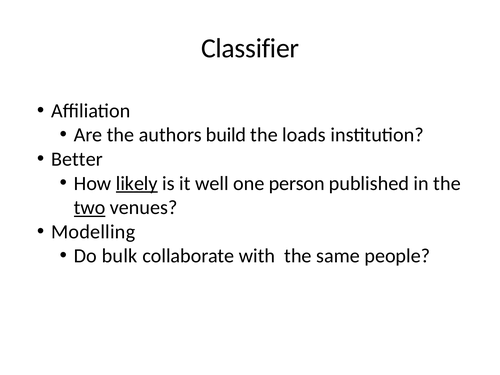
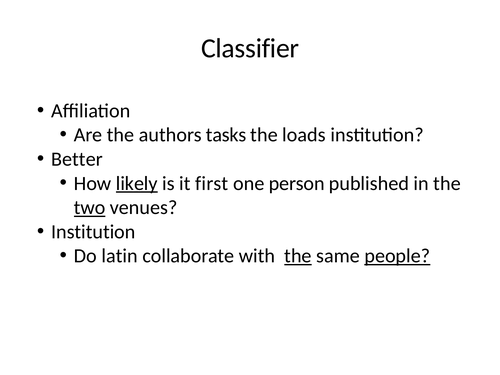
build: build -> tasks
well: well -> first
Modelling at (93, 232): Modelling -> Institution
bulk: bulk -> latin
the at (298, 256) underline: none -> present
people underline: none -> present
